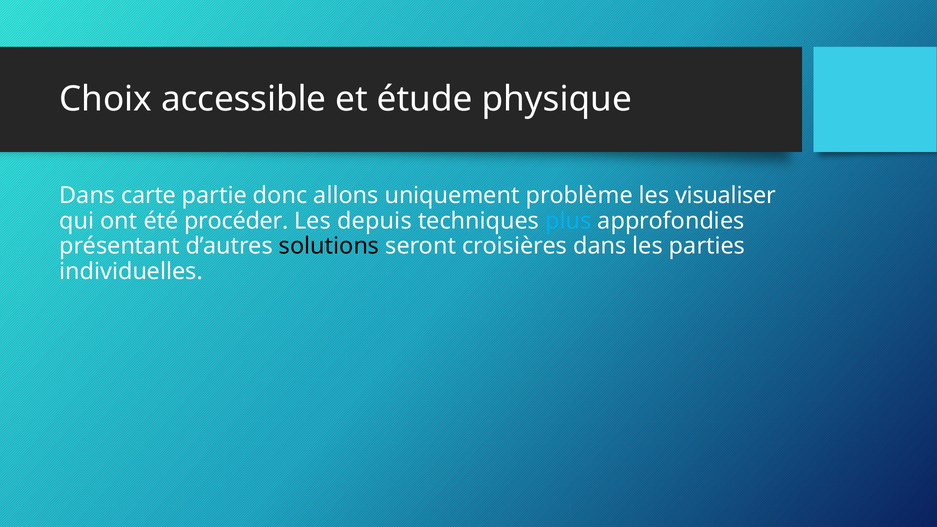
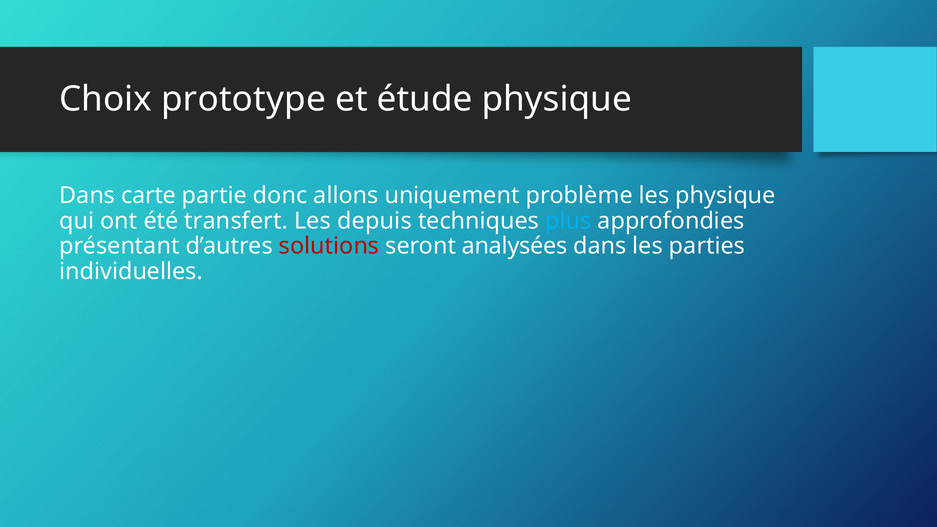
accessible: accessible -> prototype
les visualiser: visualiser -> physique
procéder: procéder -> transfert
solutions colour: black -> red
croisières: croisières -> analysées
